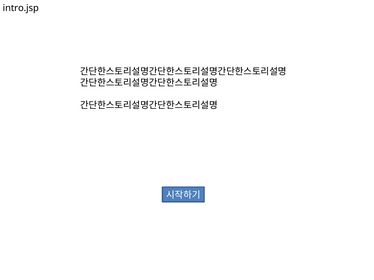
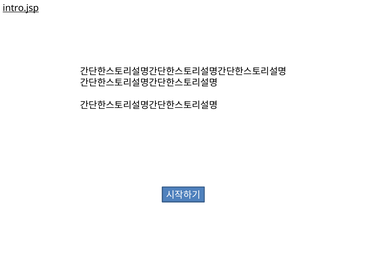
intro.jsp underline: none -> present
